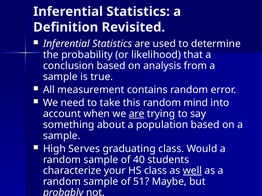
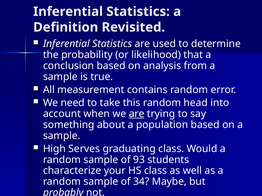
mind: mind -> head
40: 40 -> 93
well underline: present -> none
51: 51 -> 34
